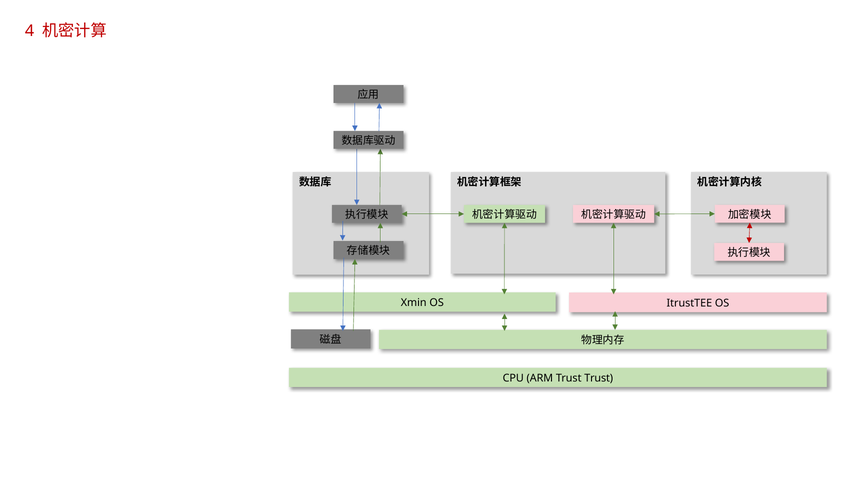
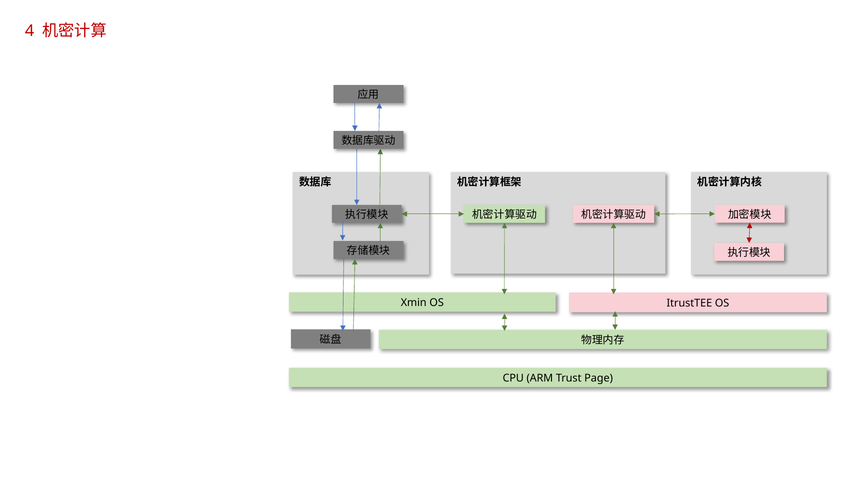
Trust Trust: Trust -> Page
